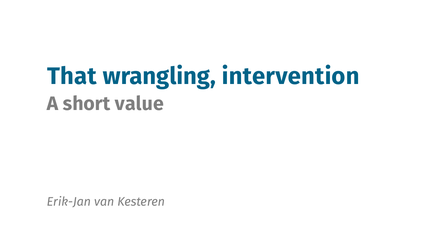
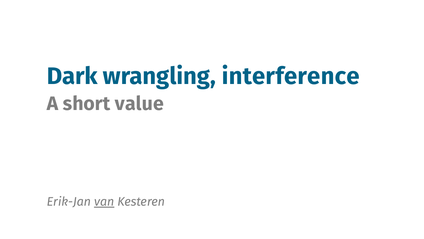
That: That -> Dark
intervention: intervention -> interference
van underline: none -> present
